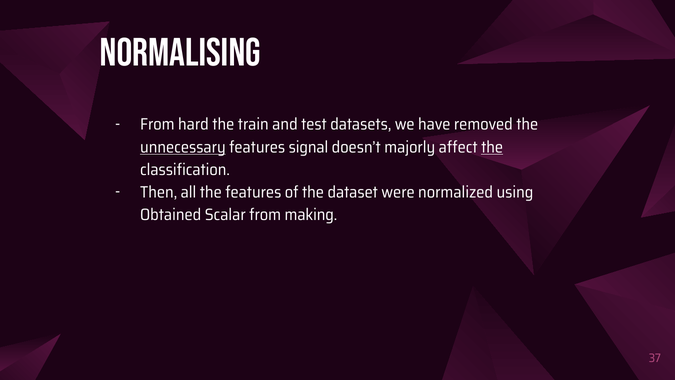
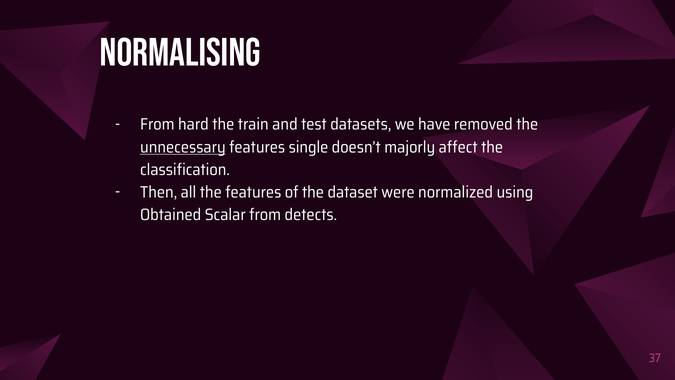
signal: signal -> single
the at (492, 147) underline: present -> none
making: making -> detects
